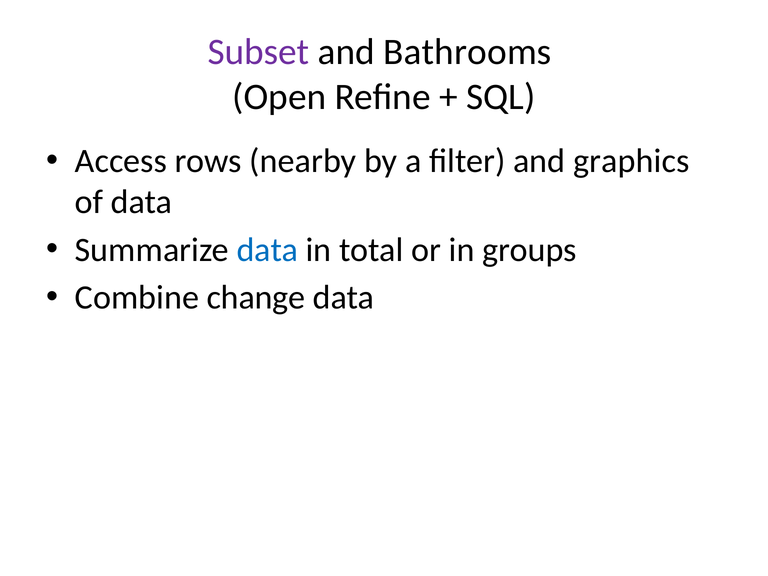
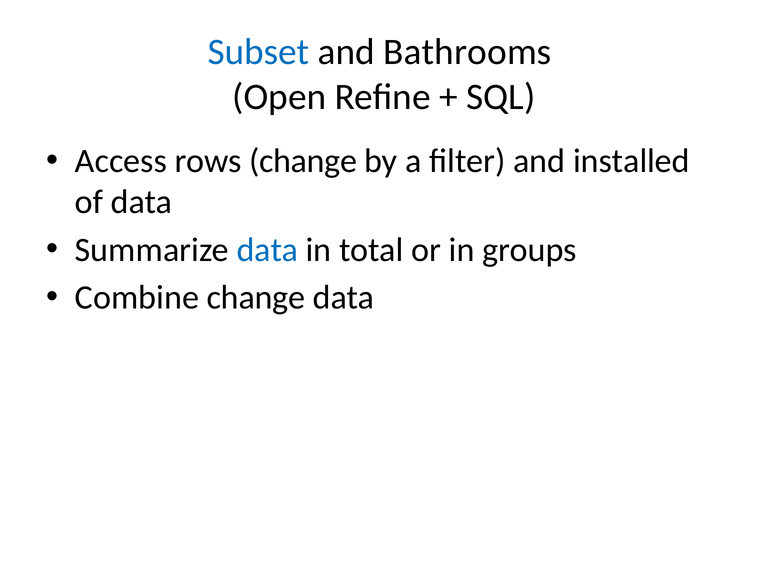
Subset colour: purple -> blue
rows nearby: nearby -> change
graphics: graphics -> installed
